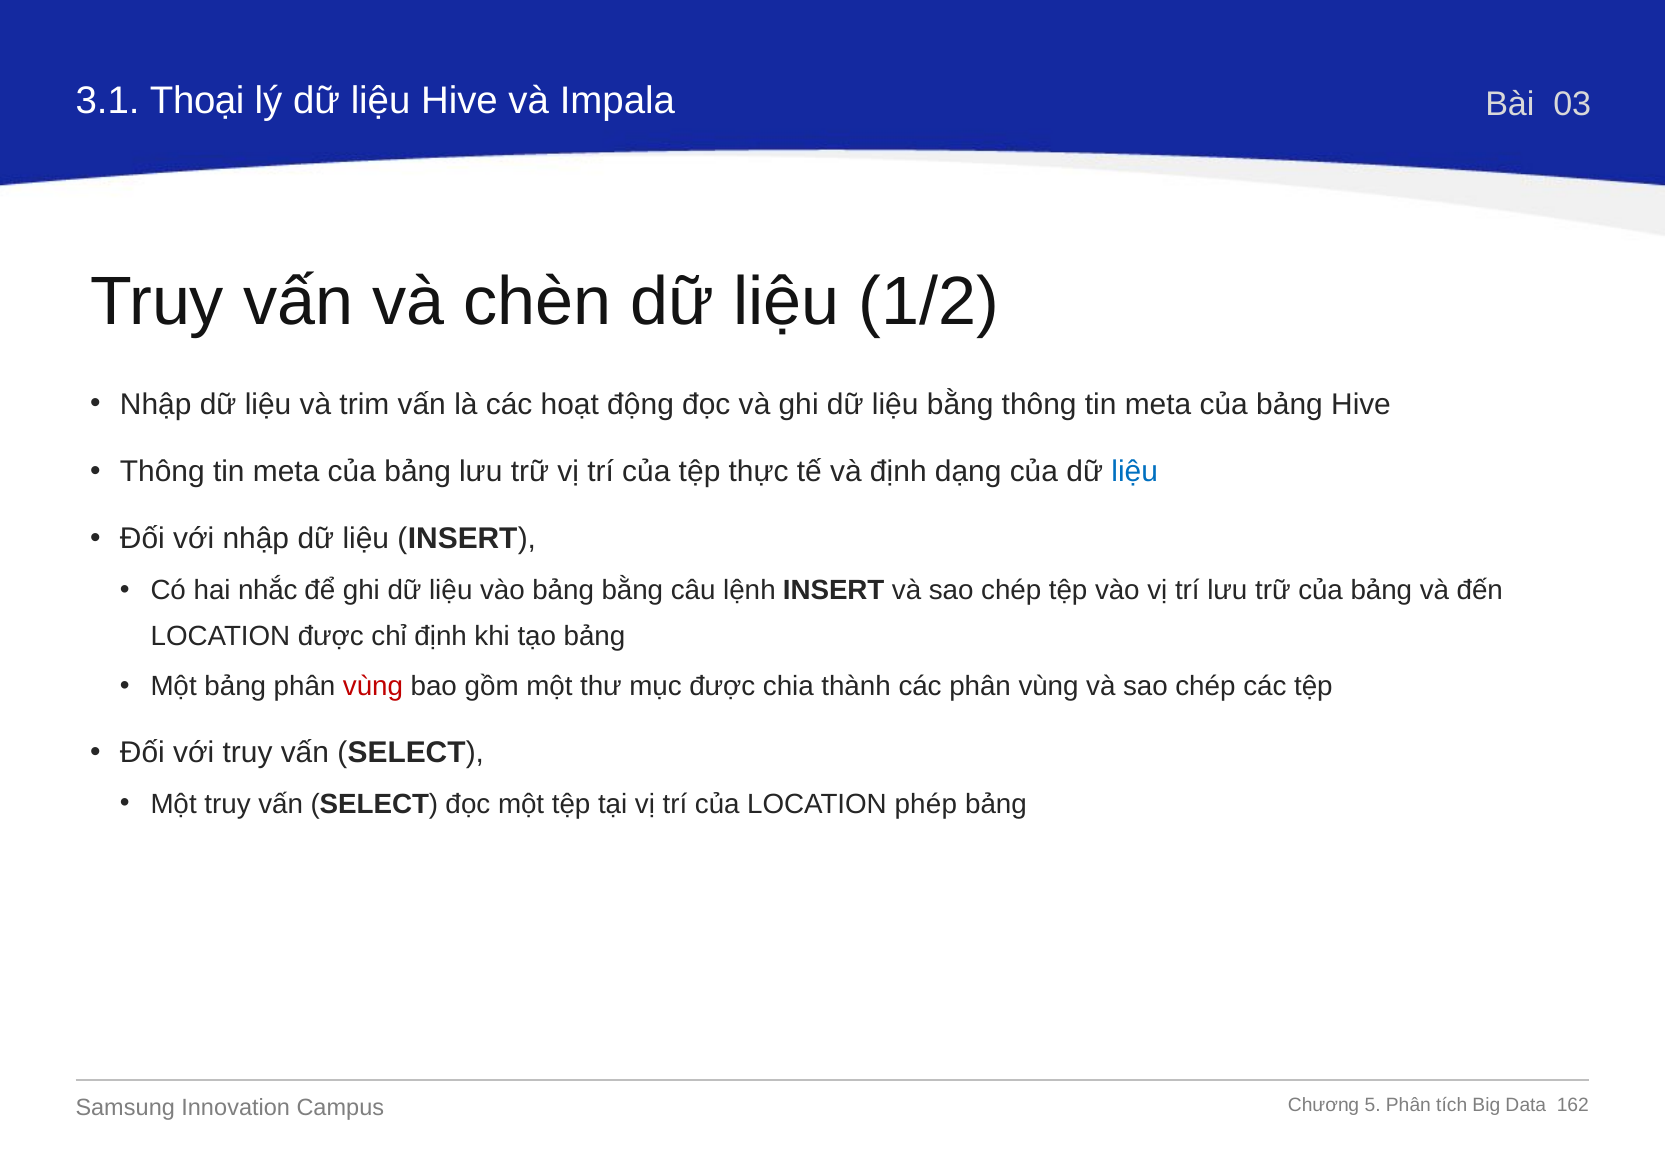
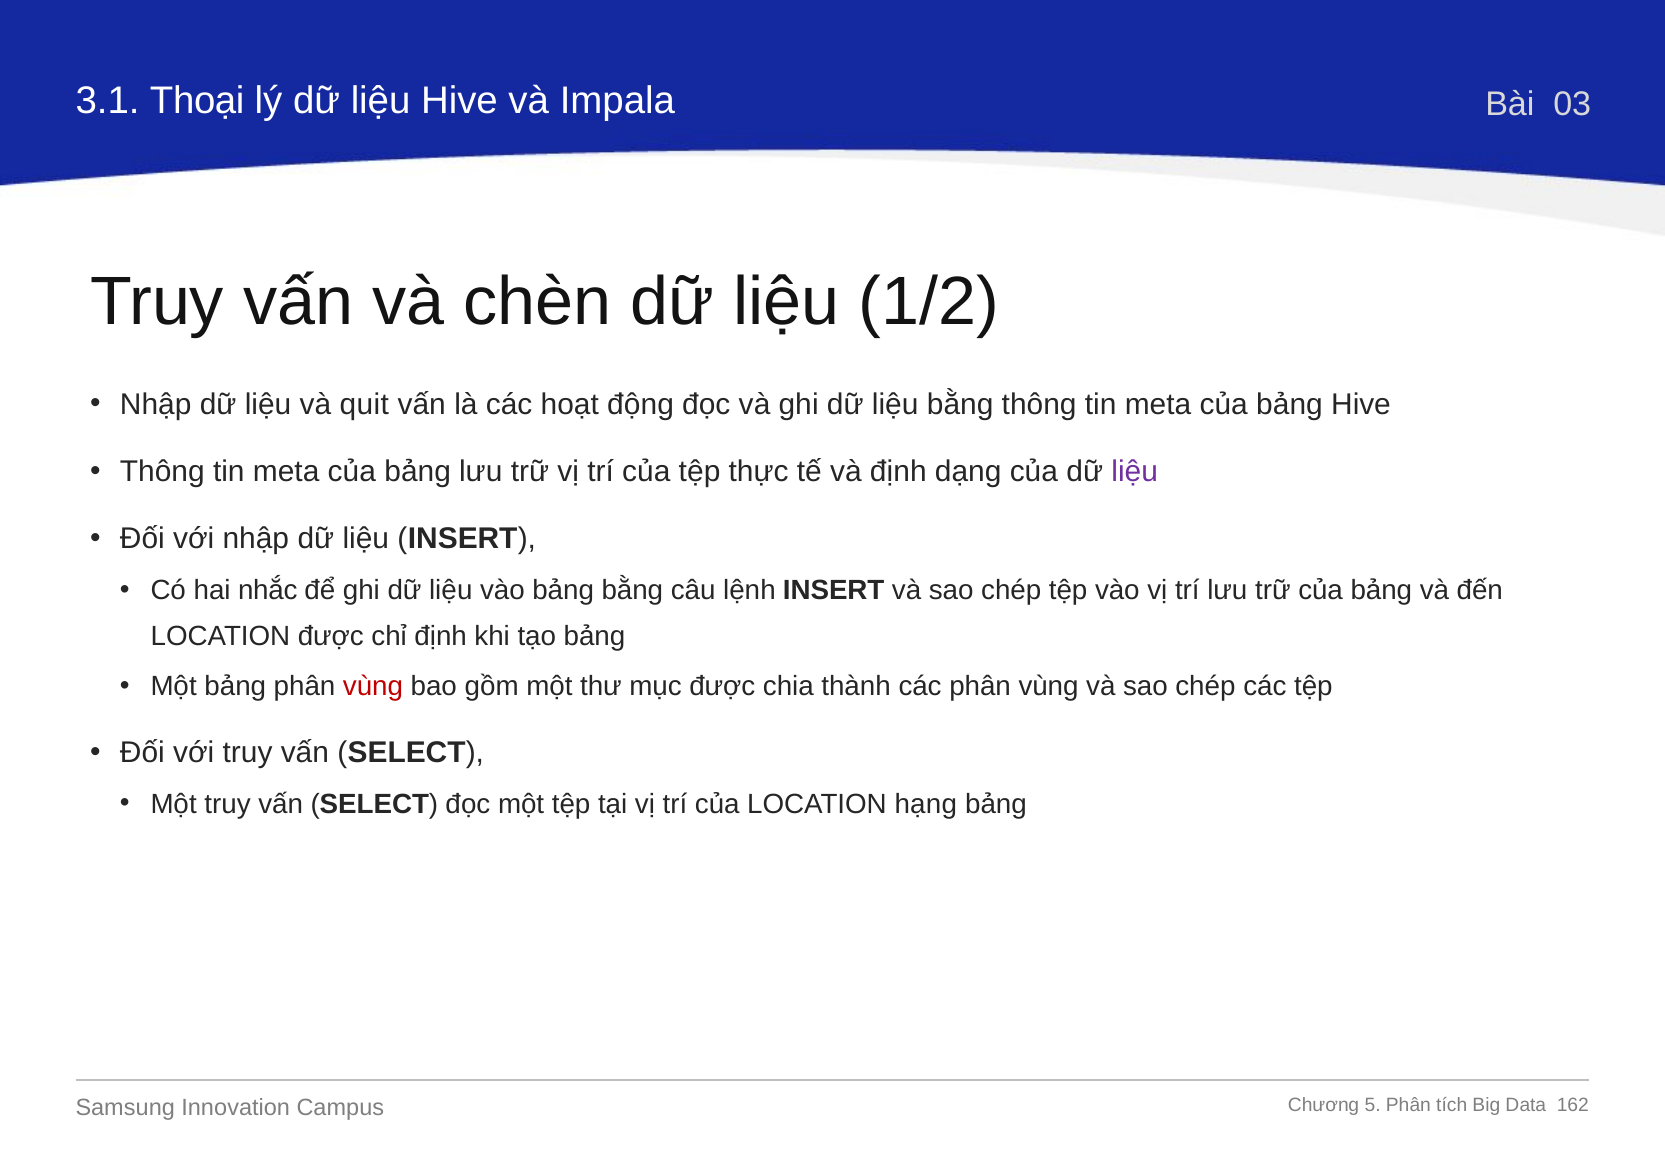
trim: trim -> quit
liệu at (1135, 472) colour: blue -> purple
phép: phép -> hạng
